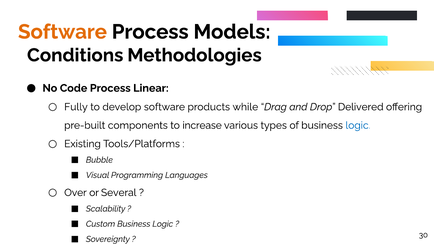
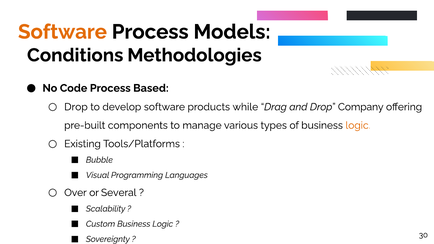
Linear: Linear -> Based
Fully at (76, 107): Fully -> Drop
Delivered: Delivered -> Company
increase: increase -> manage
logic at (358, 125) colour: blue -> orange
